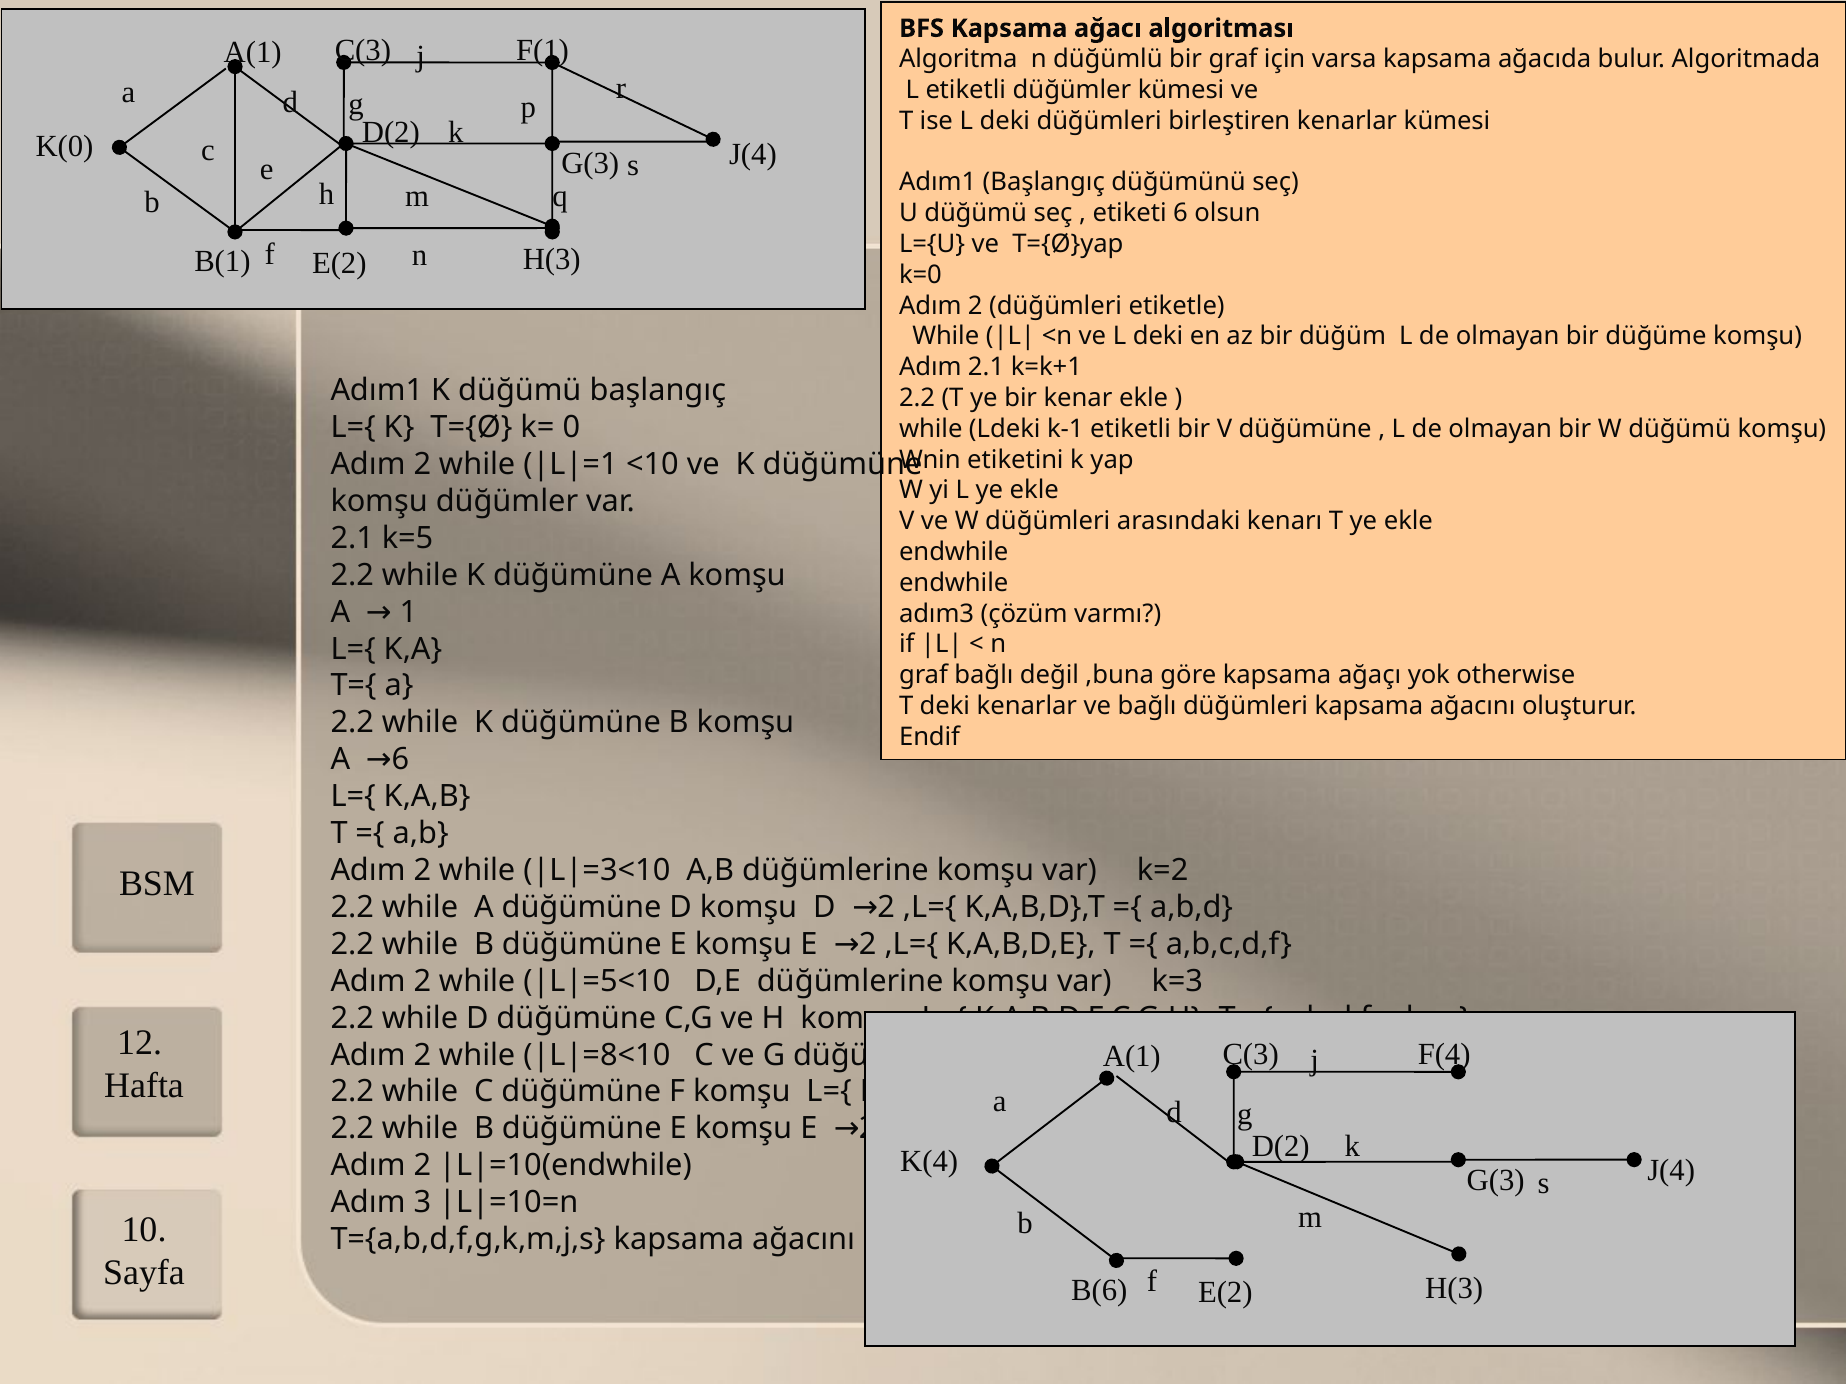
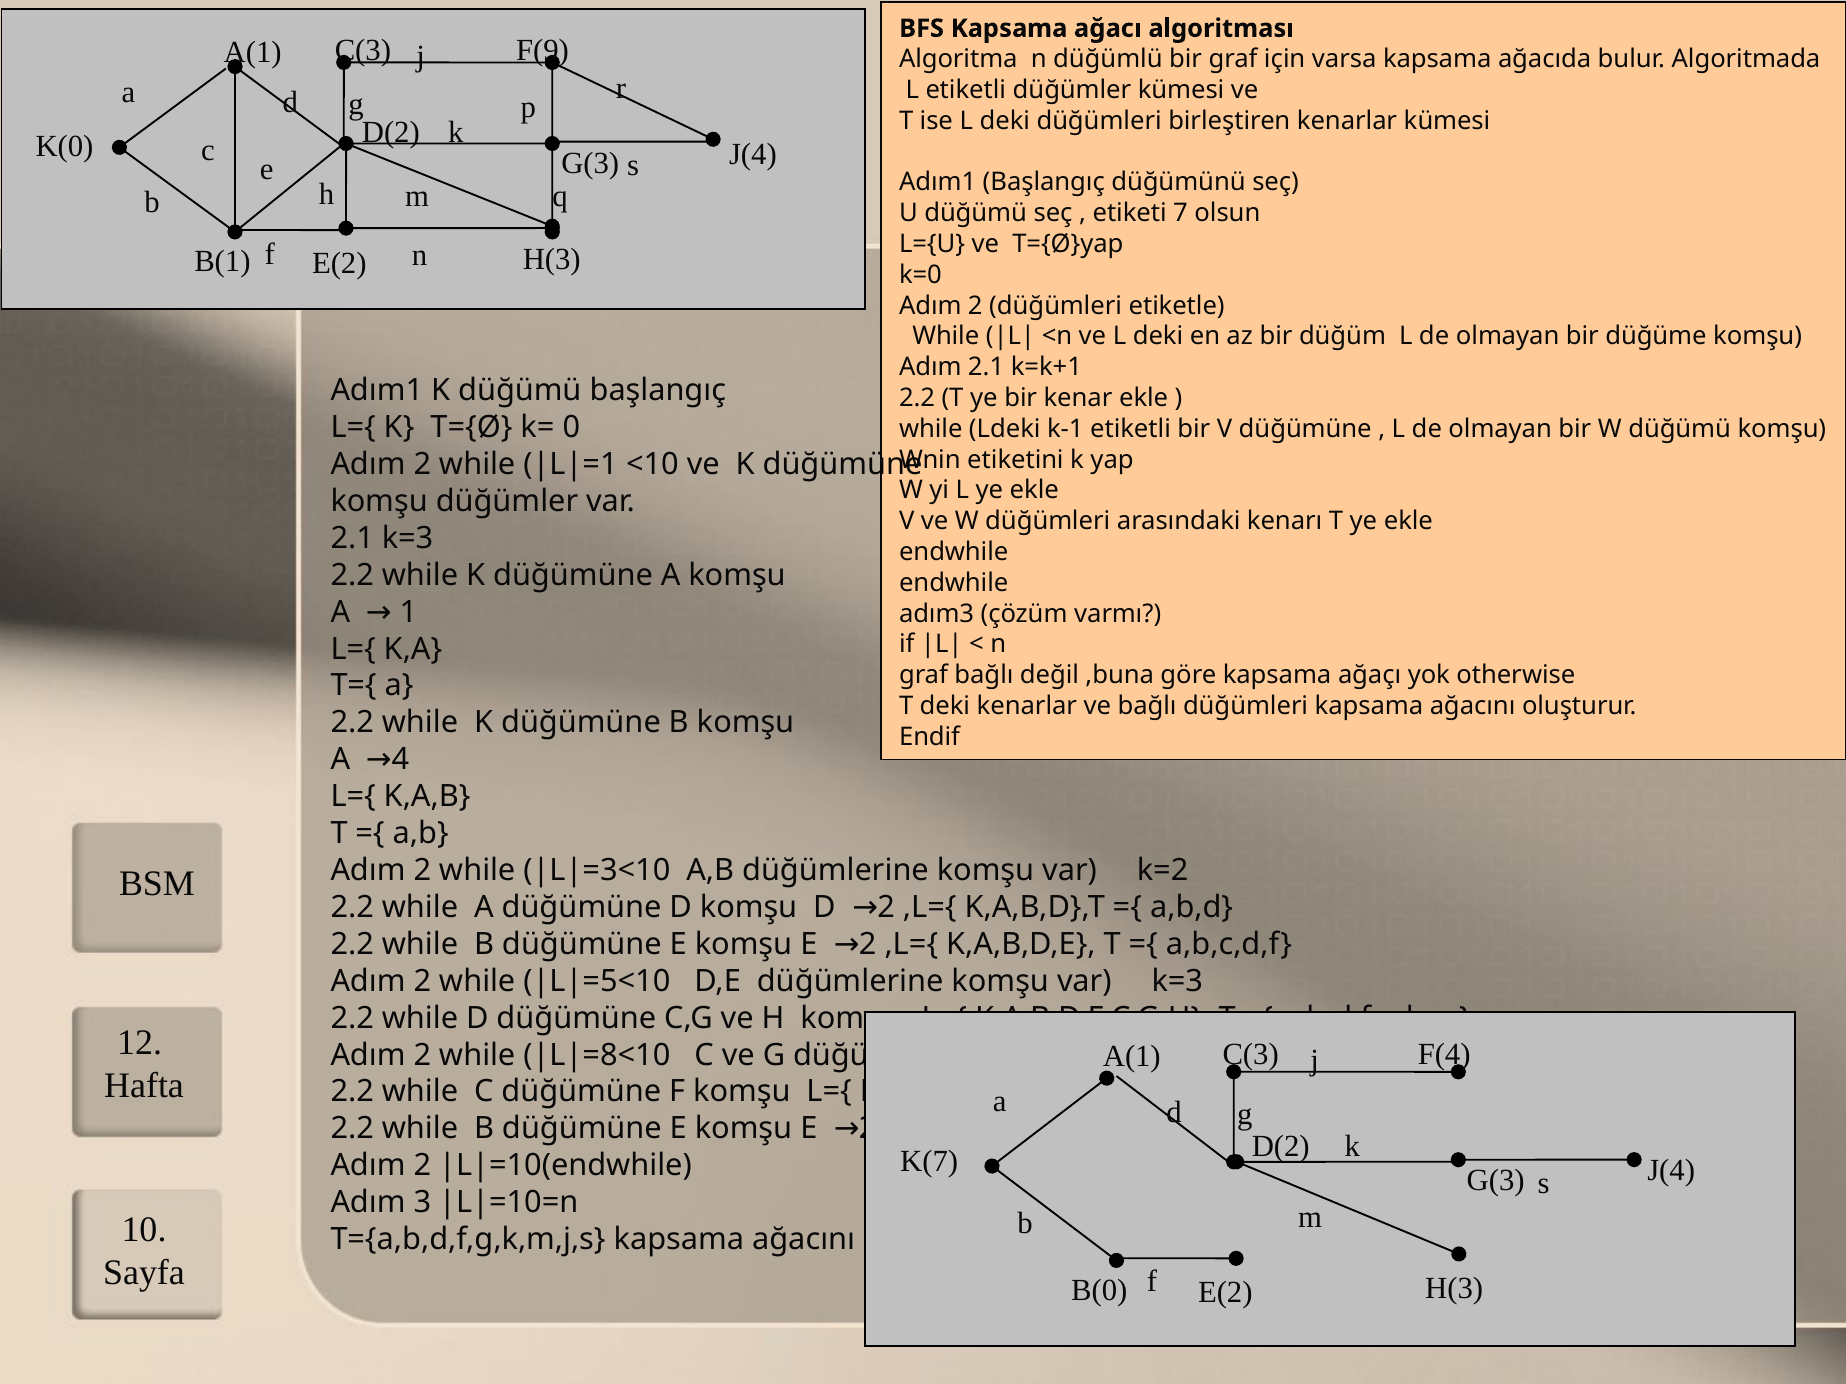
F(1: F(1 -> F(9
etiketi 6: 6 -> 7
2.1 k=5: k=5 -> k=3
A 6: 6 -> 4
K(4: K(4 -> K(7
B(6: B(6 -> B(0
